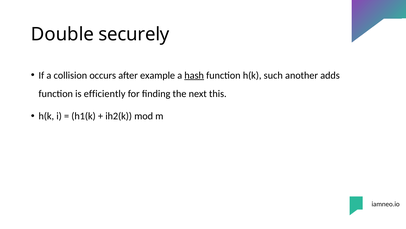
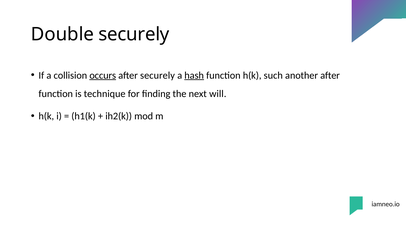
occurs underline: none -> present
after example: example -> securely
another adds: adds -> after
efficiently: efficiently -> technique
this: this -> will
